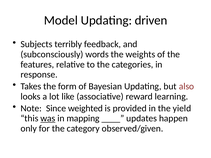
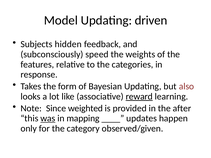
terribly: terribly -> hidden
words: words -> speed
reward underline: none -> present
yield: yield -> after
